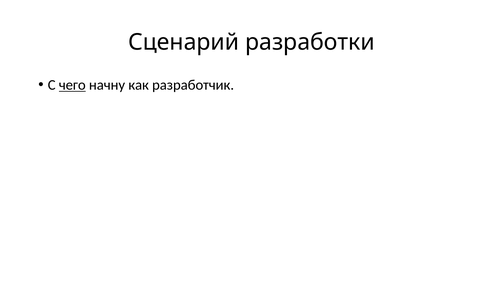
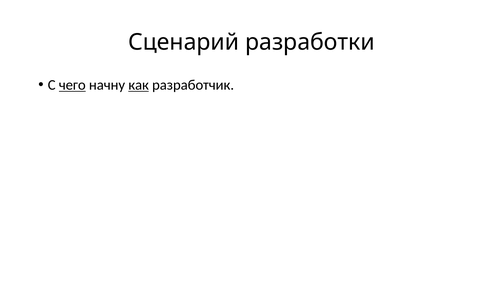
как underline: none -> present
